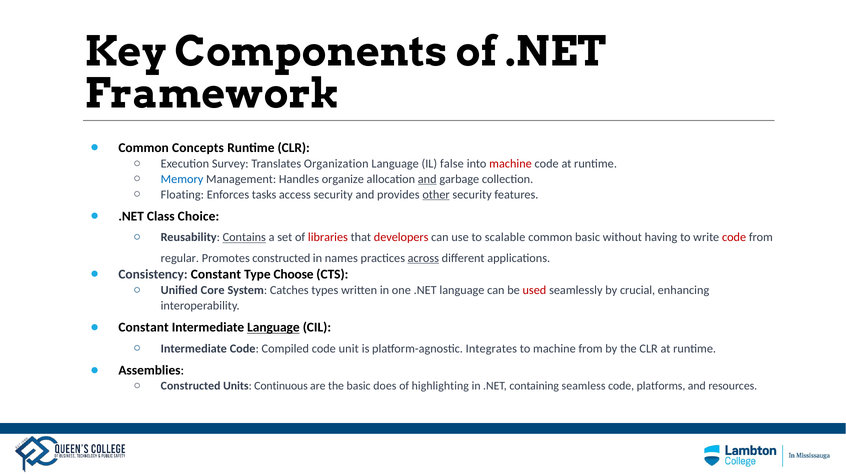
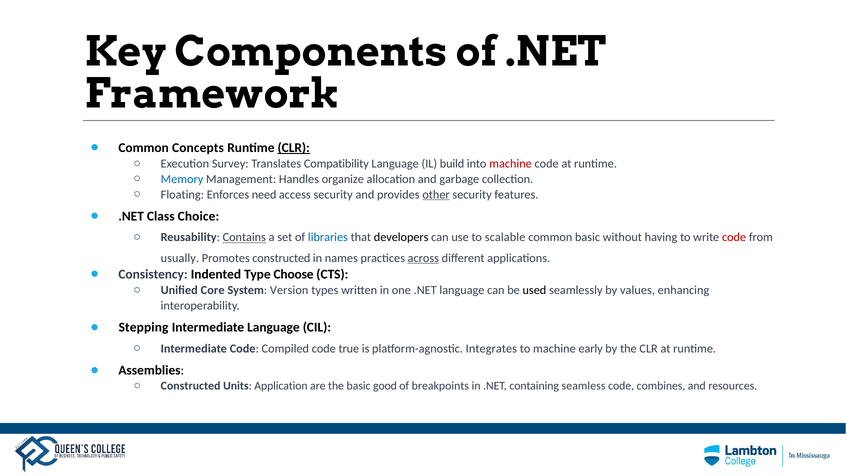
CLR at (294, 148) underline: none -> present
Organization: Organization -> Compatibility
false: false -> build
and at (427, 179) underline: present -> none
tasks: tasks -> need
libraries colour: red -> blue
developers colour: red -> black
regular: regular -> usually
Consistency Constant: Constant -> Indented
Catches: Catches -> Version
used colour: red -> black
crucial: crucial -> values
Constant at (144, 327): Constant -> Stepping
Language at (273, 327) underline: present -> none
unit: unit -> true
machine from: from -> early
Continuous: Continuous -> Application
does: does -> good
highlighting: highlighting -> breakpoints
platforms: platforms -> combines
